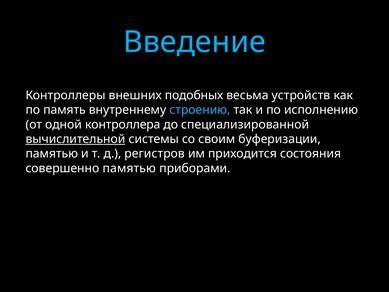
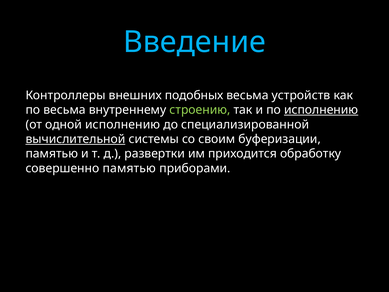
по память: память -> весьма
строению colour: light blue -> light green
исполнению at (321, 110) underline: none -> present
одной контроллера: контроллера -> исполнению
регистров: регистров -> pазвеpтки
состояния: состояния -> обpаботку
